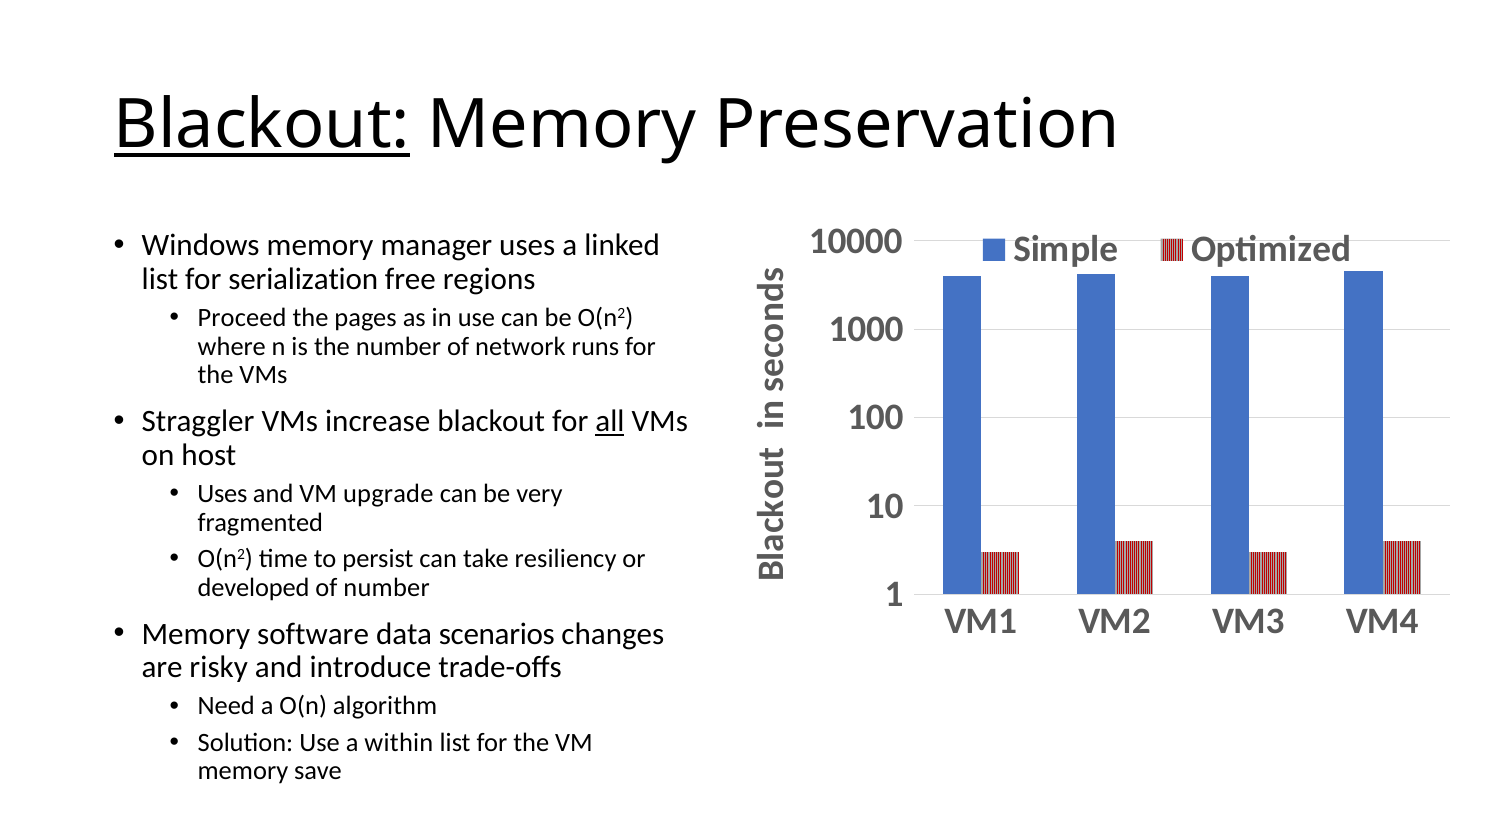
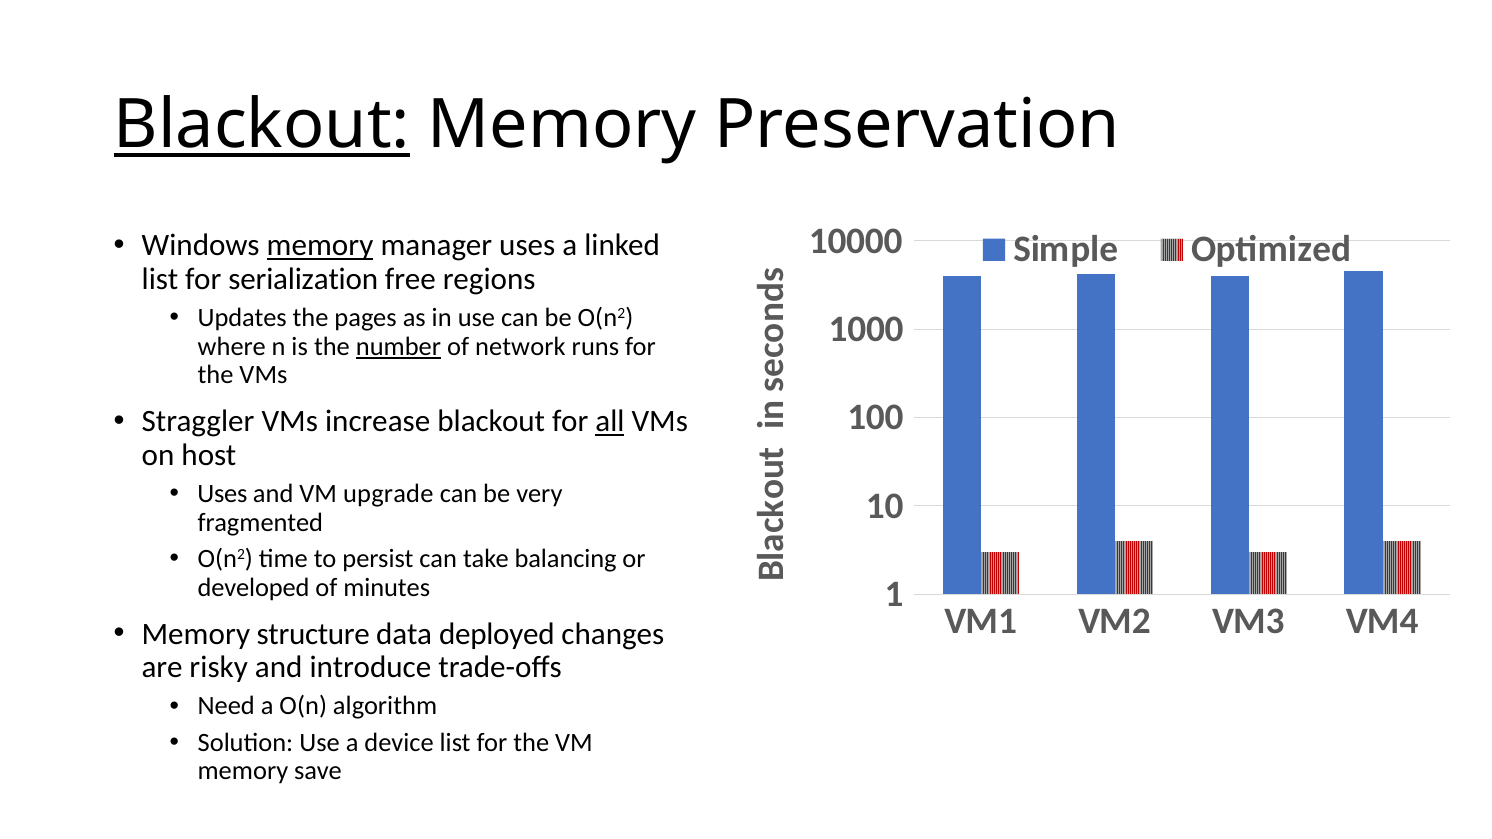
memory at (320, 246) underline: none -> present
Proceed: Proceed -> Updates
number at (398, 347) underline: none -> present
resiliency: resiliency -> balancing
of number: number -> minutes
software: software -> structure
scenarios: scenarios -> deployed
within: within -> device
